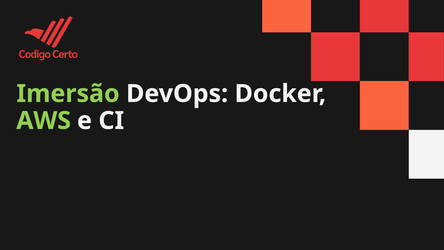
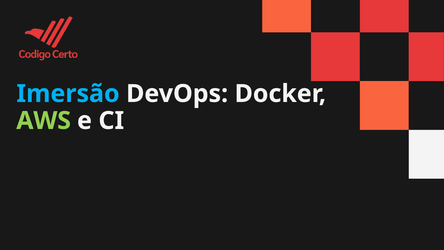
Imersão colour: light green -> light blue
